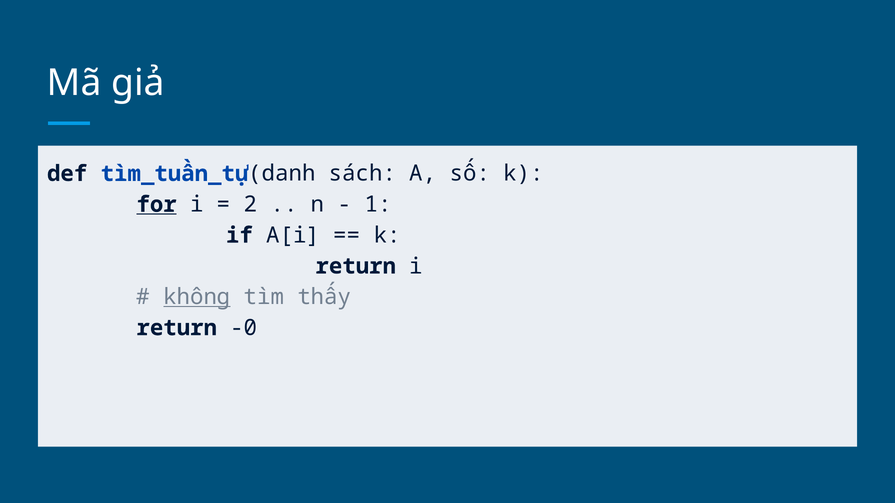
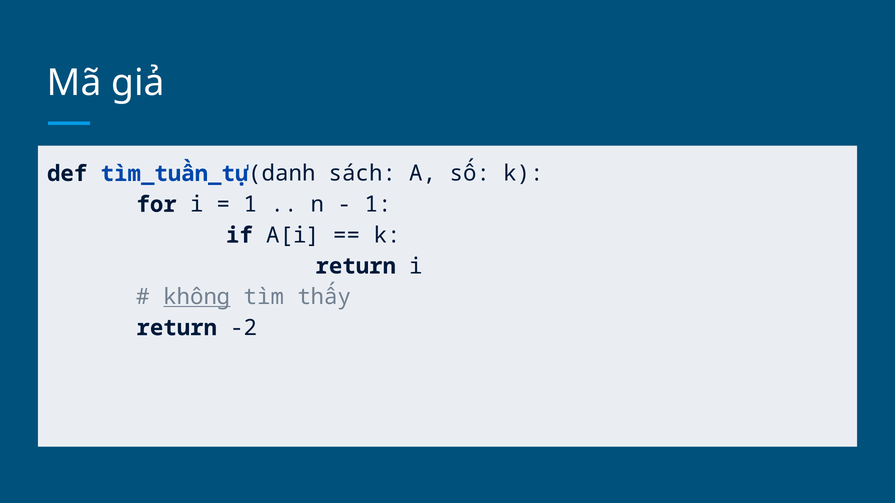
for underline: present -> none
2 at (251, 205): 2 -> 1
-0: -0 -> -2
